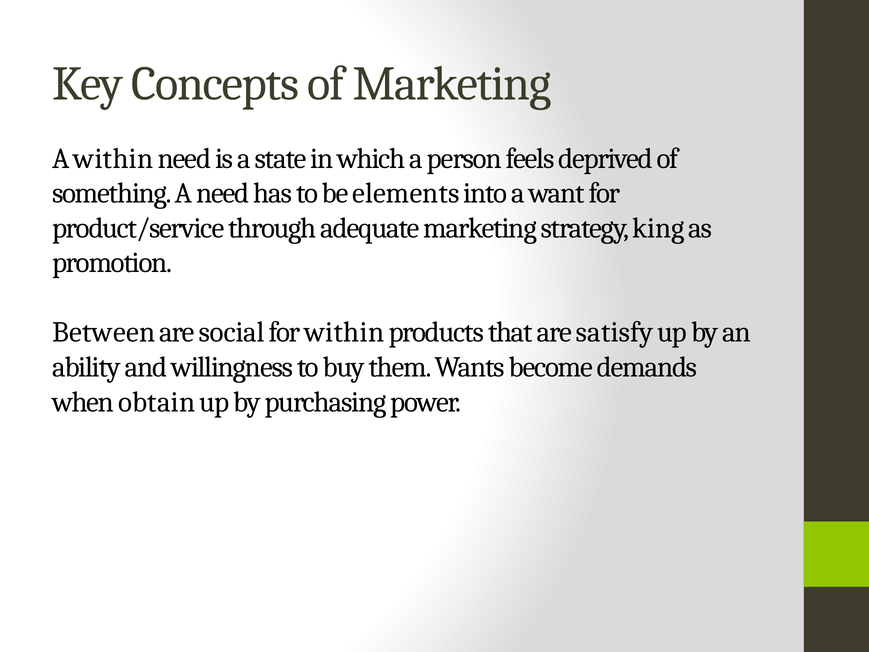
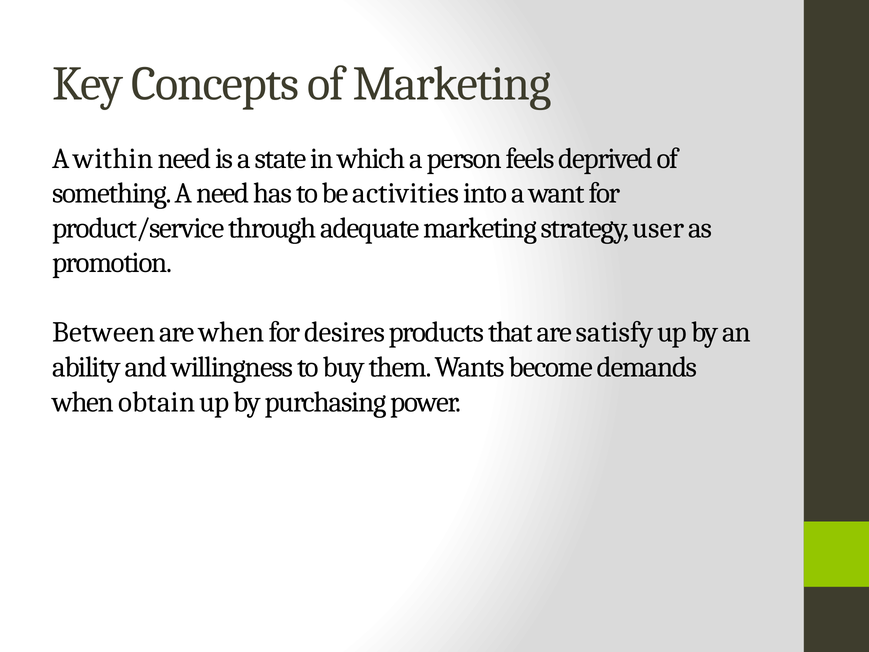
elements: elements -> activities
king: king -> user
are social: social -> when
for within: within -> desires
